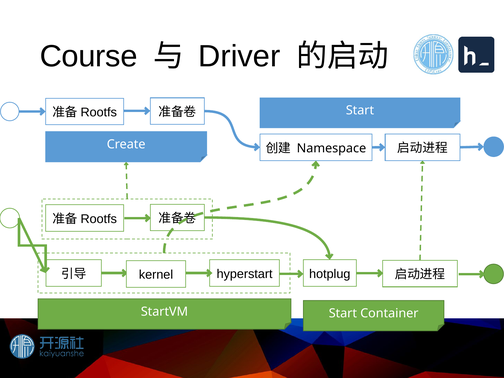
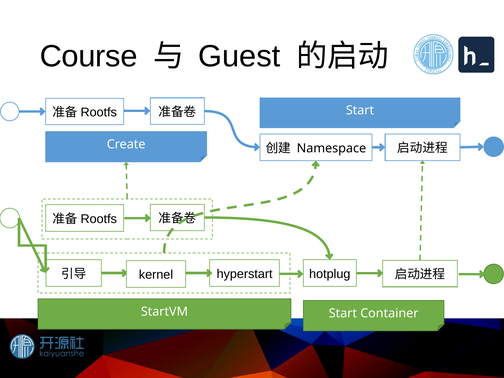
Driver: Driver -> Guest
